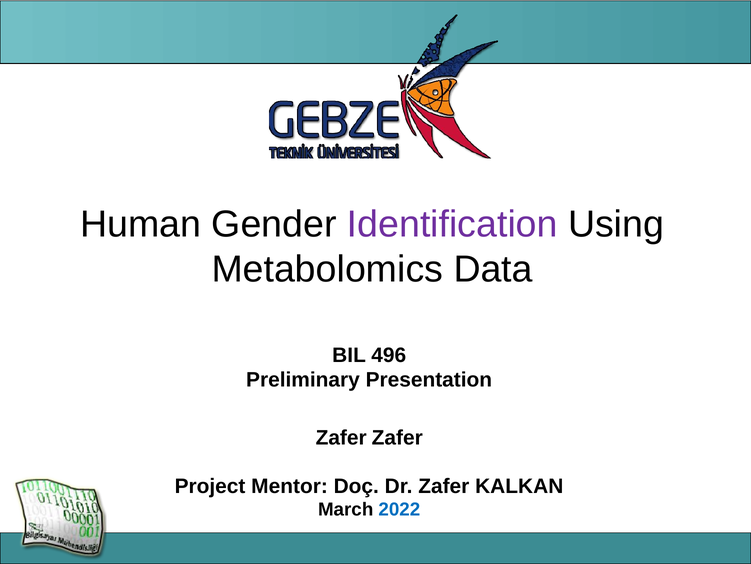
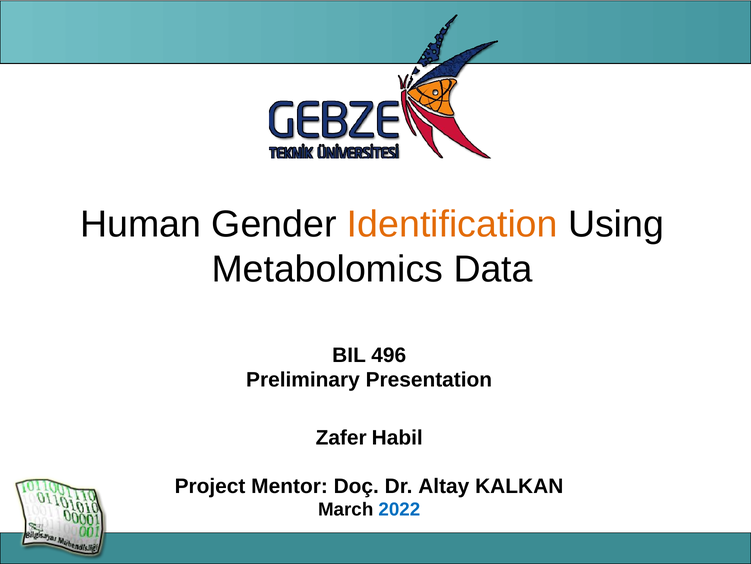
Identification colour: purple -> orange
Zafer Zafer: Zafer -> Habil
Dr Zafer: Zafer -> Altay
